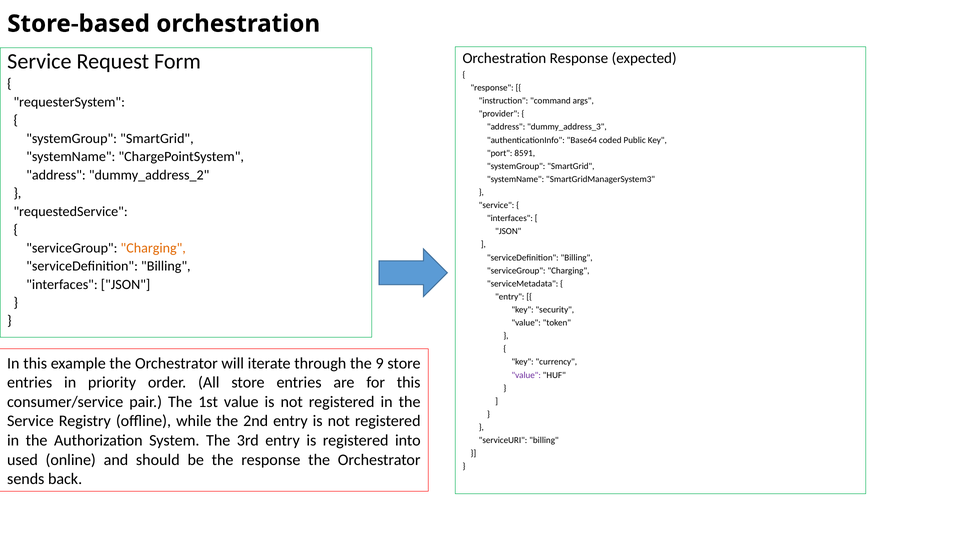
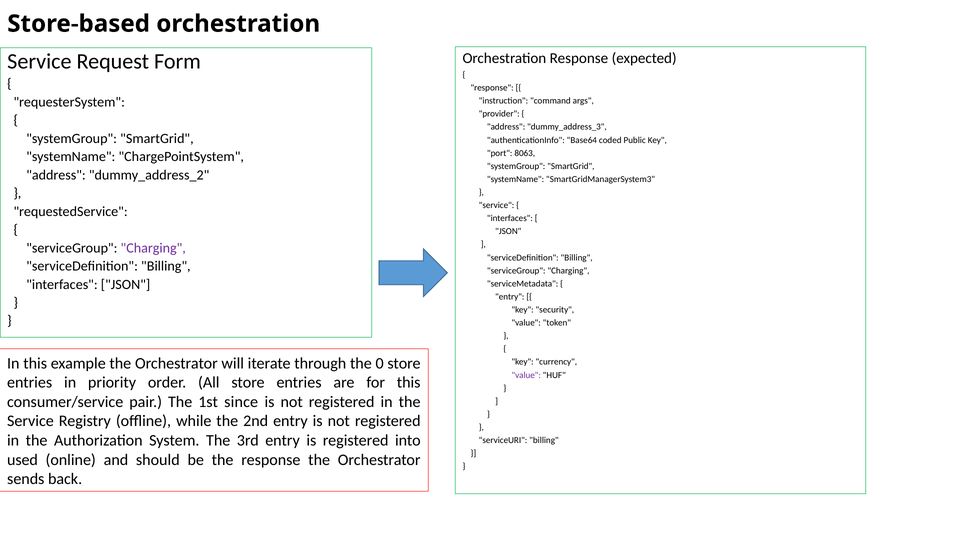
8591: 8591 -> 8063
Charging at (153, 248) colour: orange -> purple
9: 9 -> 0
1st value: value -> since
